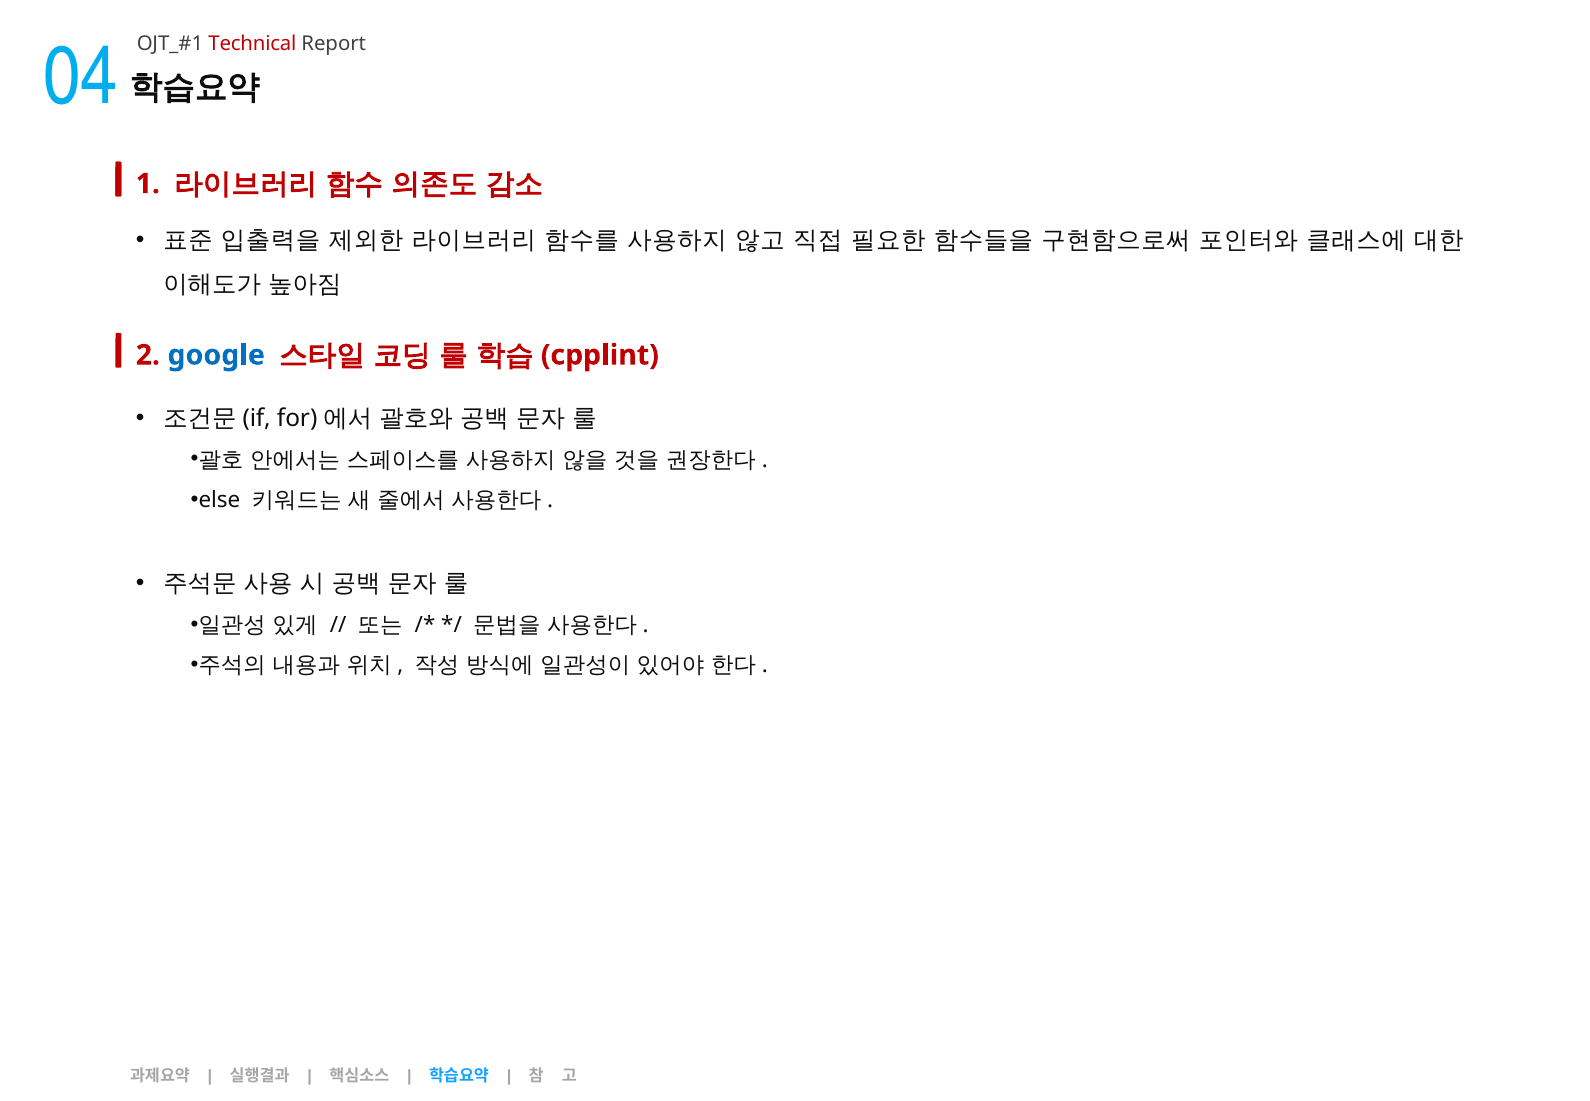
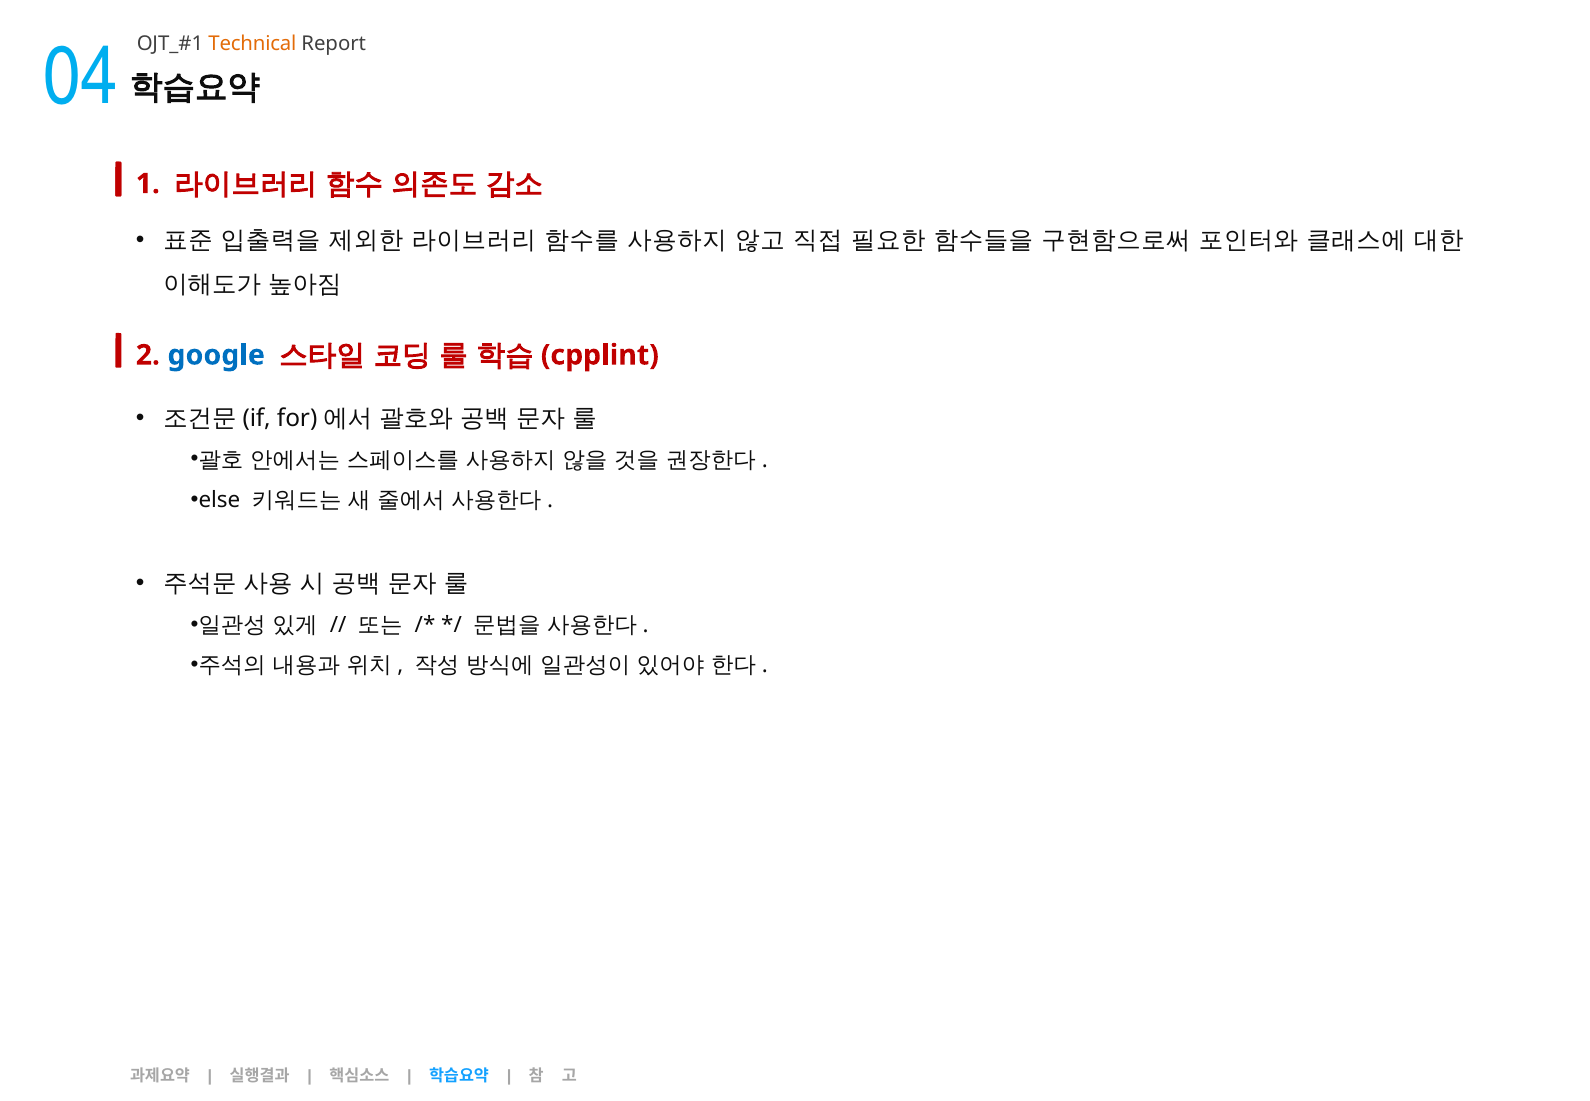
Technical colour: red -> orange
